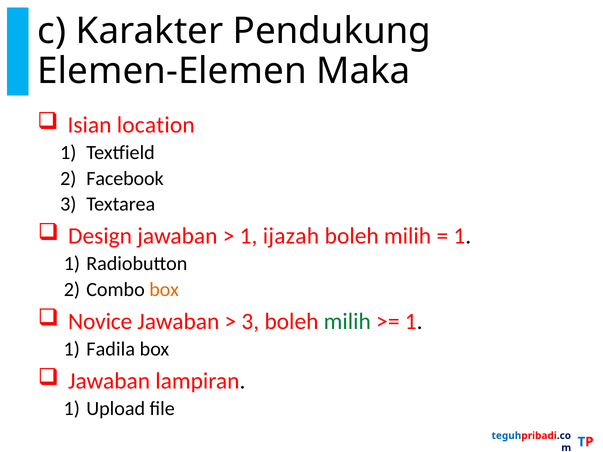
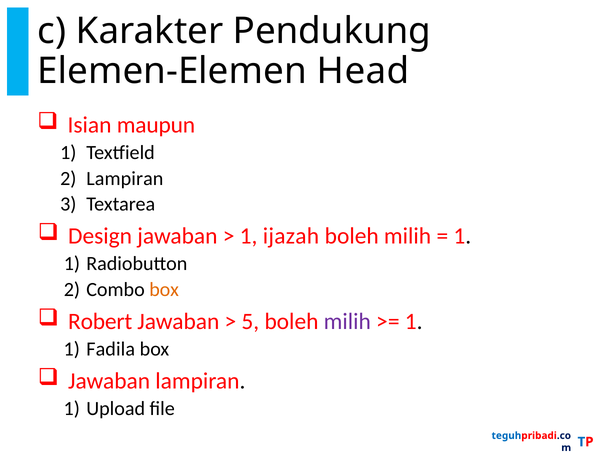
Maka: Maka -> Head
location: location -> maupun
Facebook at (125, 179): Facebook -> Lampiran
Novice: Novice -> Robert
3 at (250, 322): 3 -> 5
milih at (347, 322) colour: green -> purple
